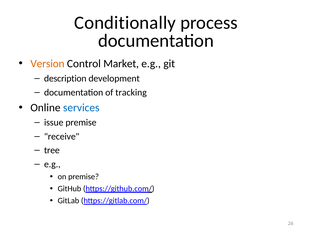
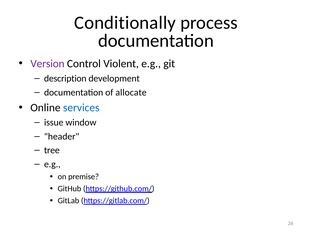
Version colour: orange -> purple
Market: Market -> Violent
tracking: tracking -> allocate
issue premise: premise -> window
receive: receive -> header
